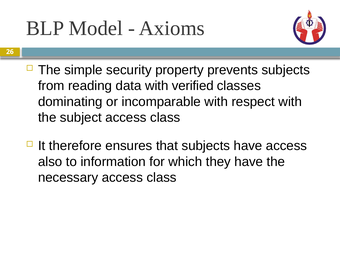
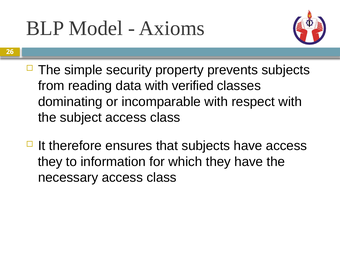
also at (50, 162): also -> they
